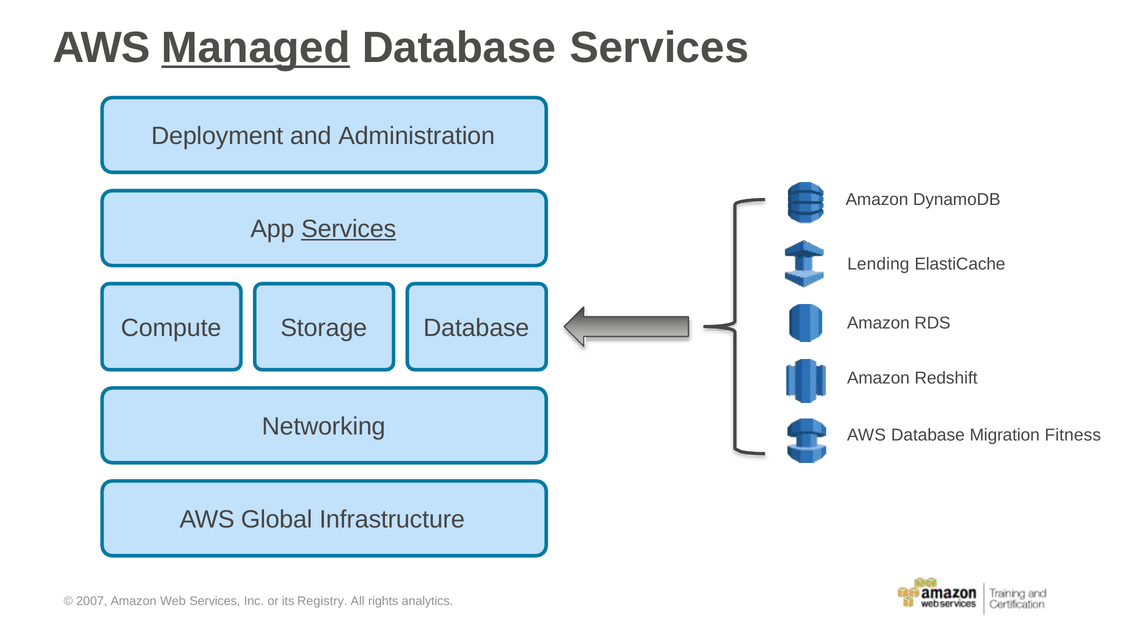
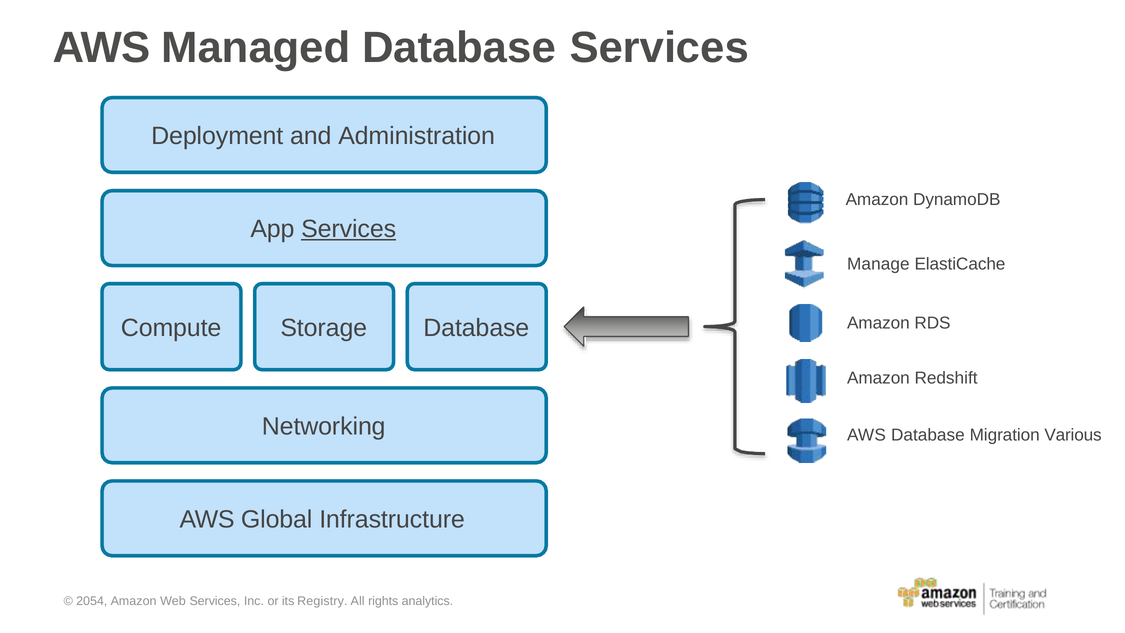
Managed underline: present -> none
Lending: Lending -> Manage
Fitness: Fitness -> Various
2007: 2007 -> 2054
